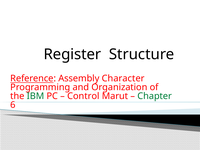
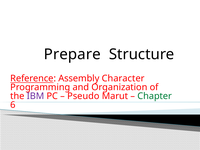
Register: Register -> Prepare
IBM colour: green -> purple
Control: Control -> Pseudo
